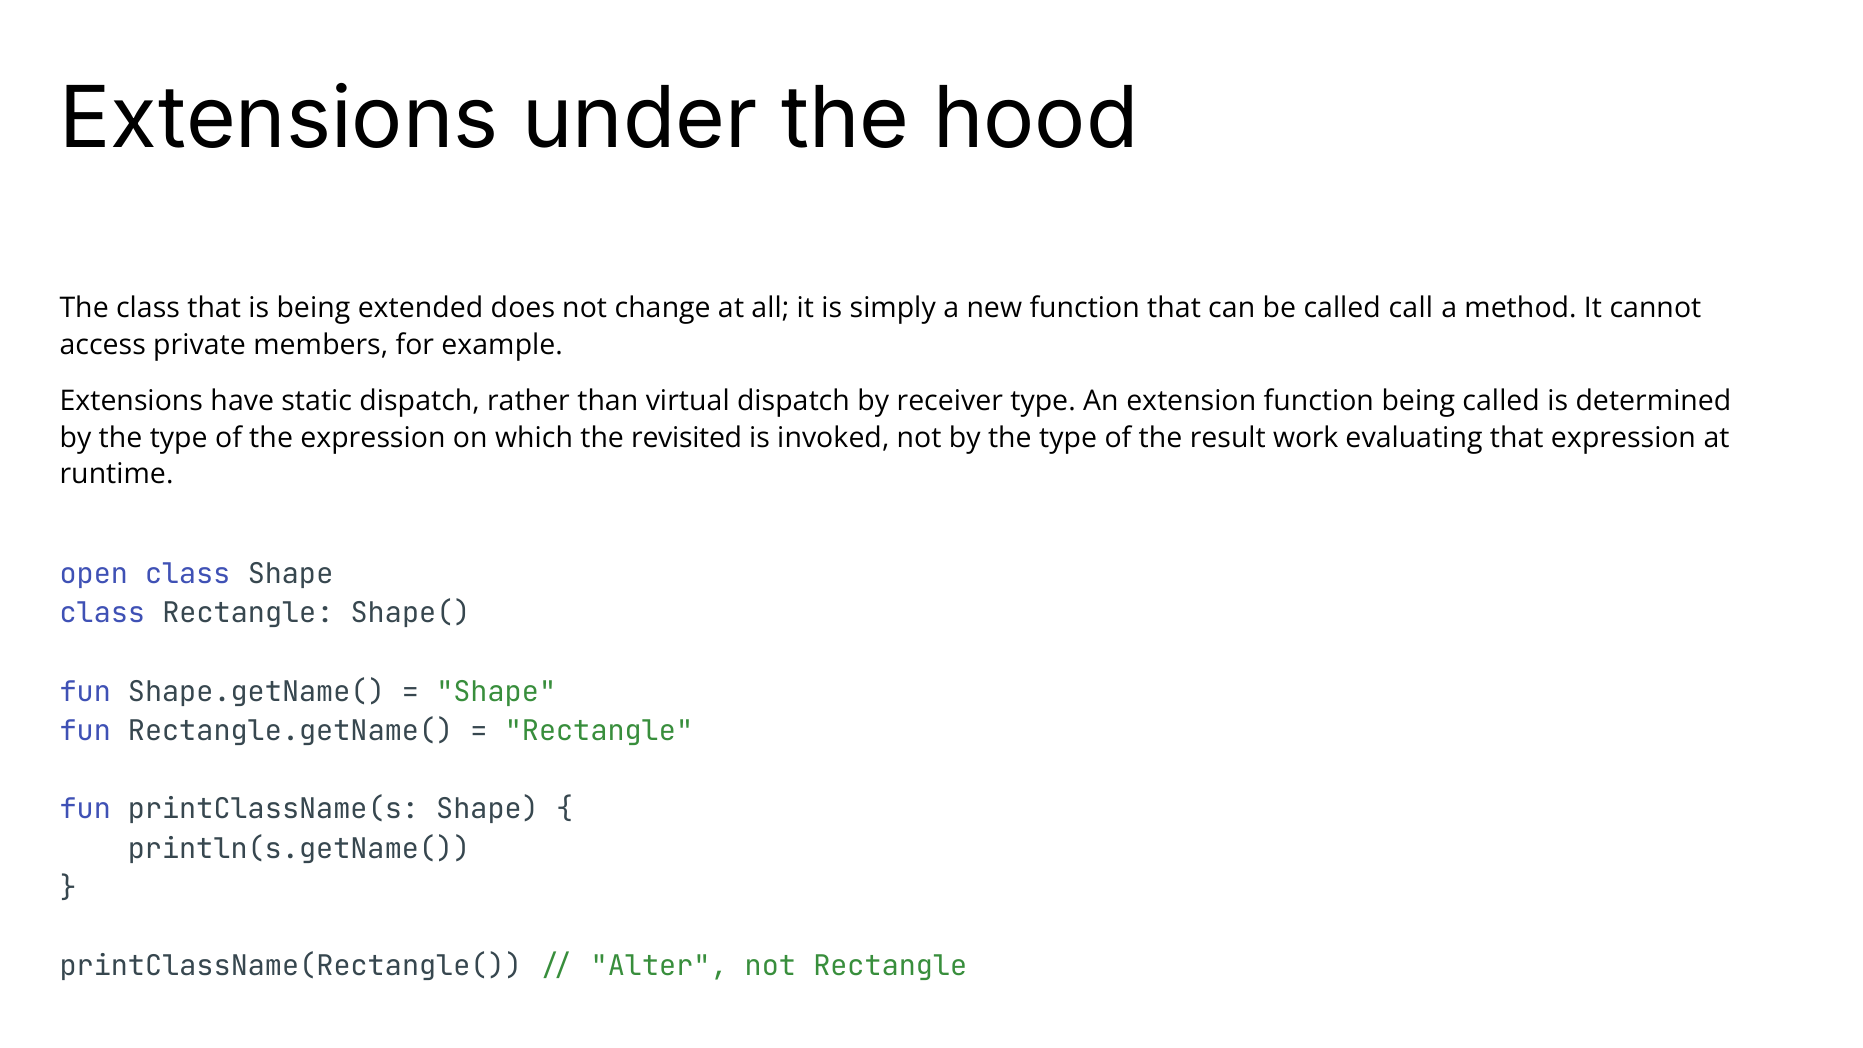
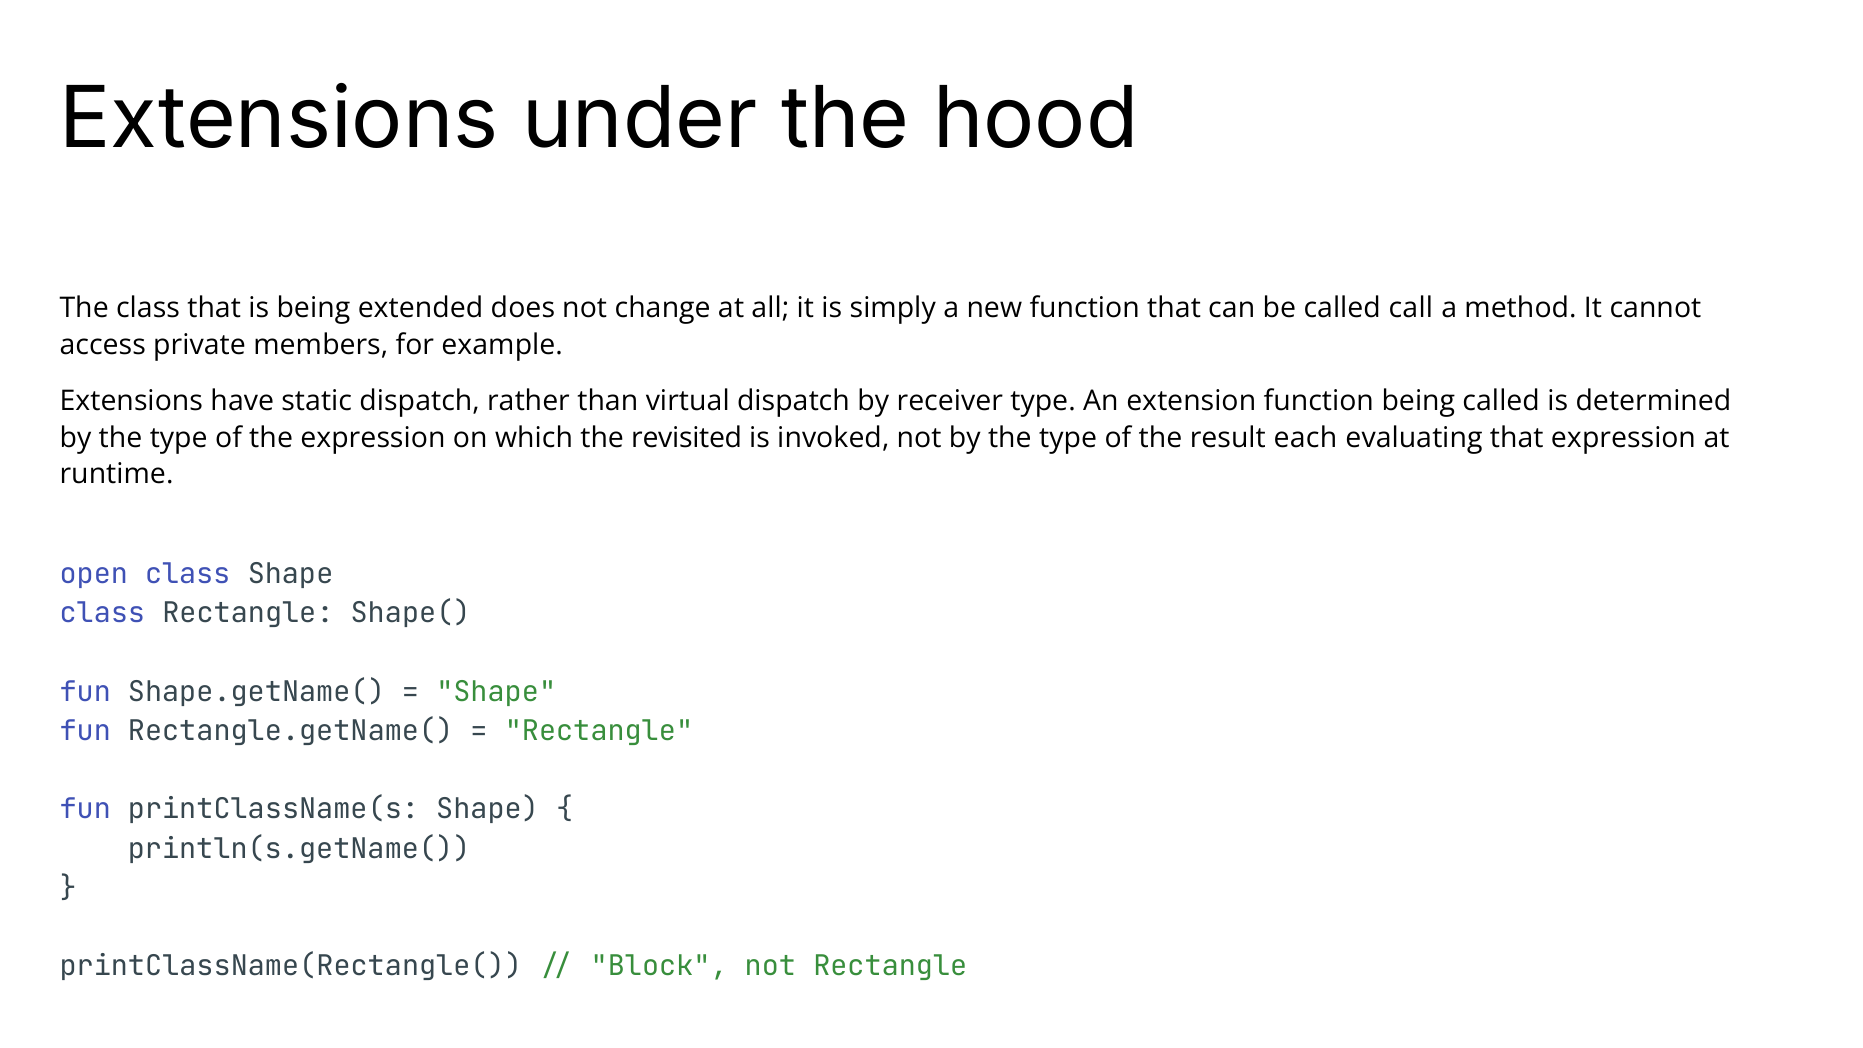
work: work -> each
Alter: Alter -> Block
